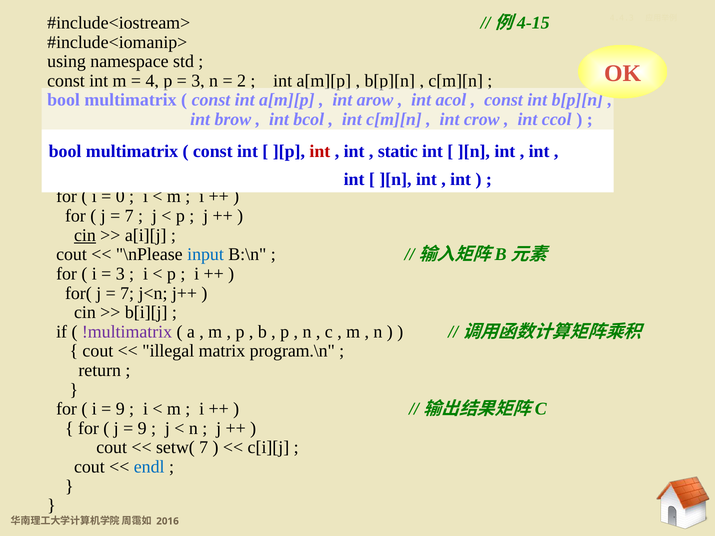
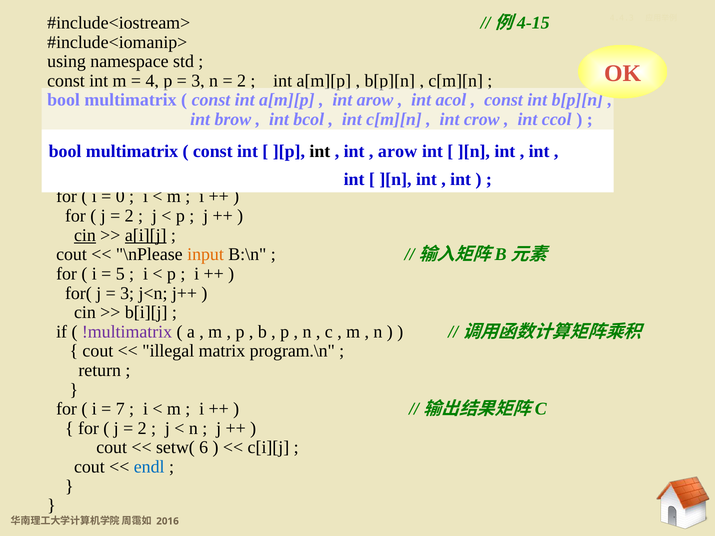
int at (320, 152) colour: red -> black
static at (398, 152): static -> arow
7 at (129, 216): 7 -> 2
a[i][j underline: none -> present
input at (206, 255) colour: blue -> orange
3 at (120, 274): 3 -> 5
7 at (127, 293): 7 -> 3
9 at (120, 409): 9 -> 7
9 at (142, 428): 9 -> 2
setw( 7: 7 -> 6
